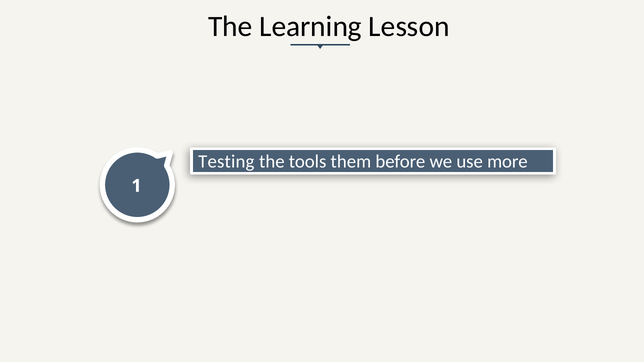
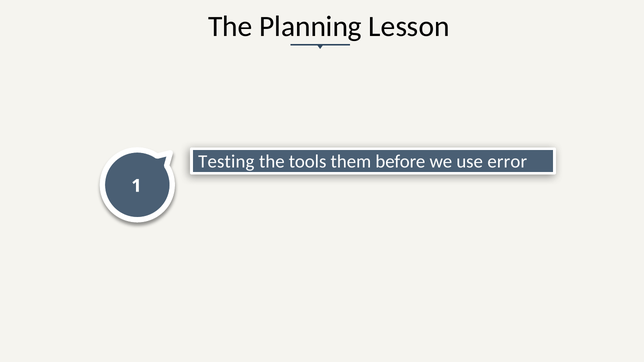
Learning: Learning -> Planning
more: more -> error
